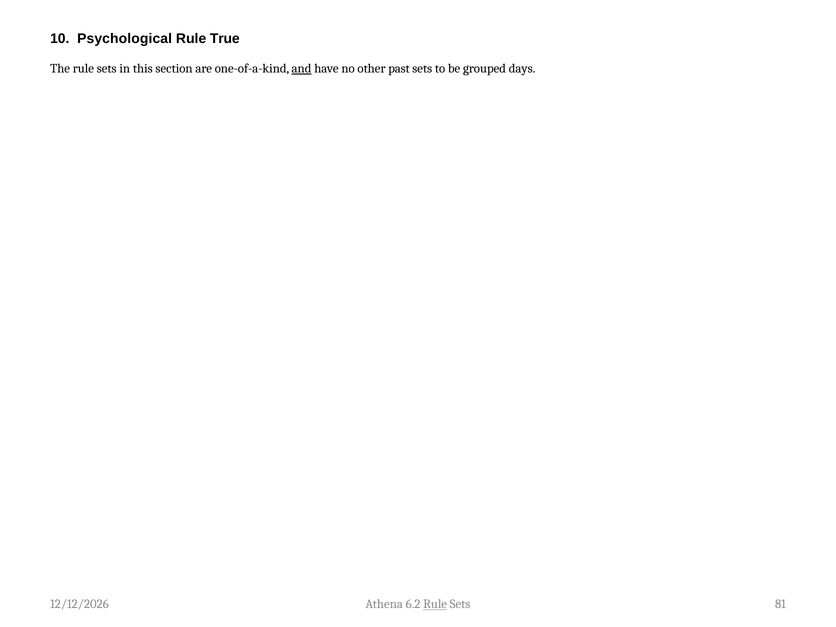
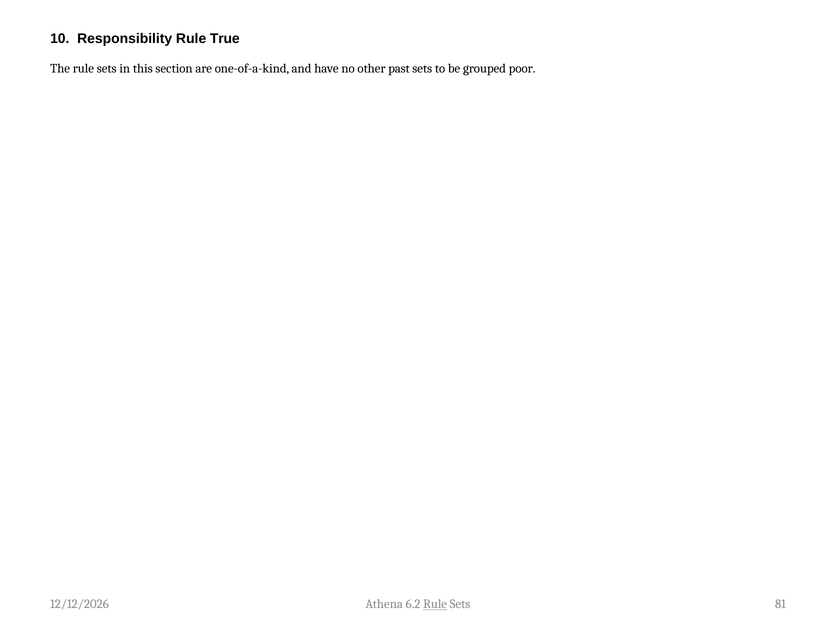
Psychological: Psychological -> Responsibility
and underline: present -> none
days: days -> poor
